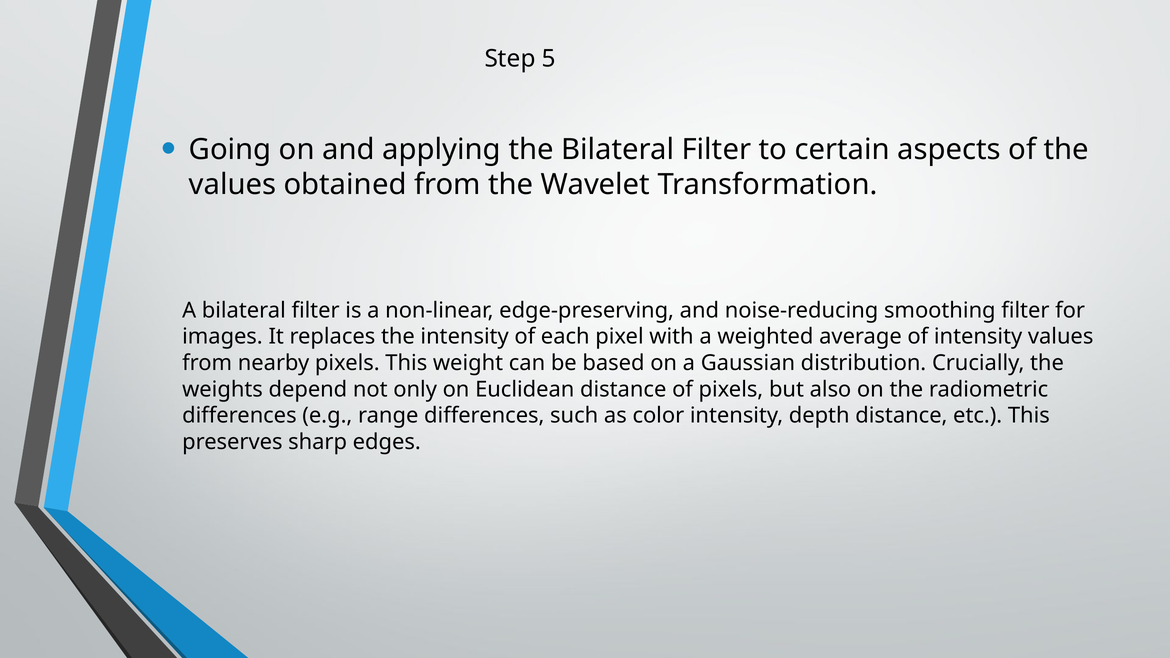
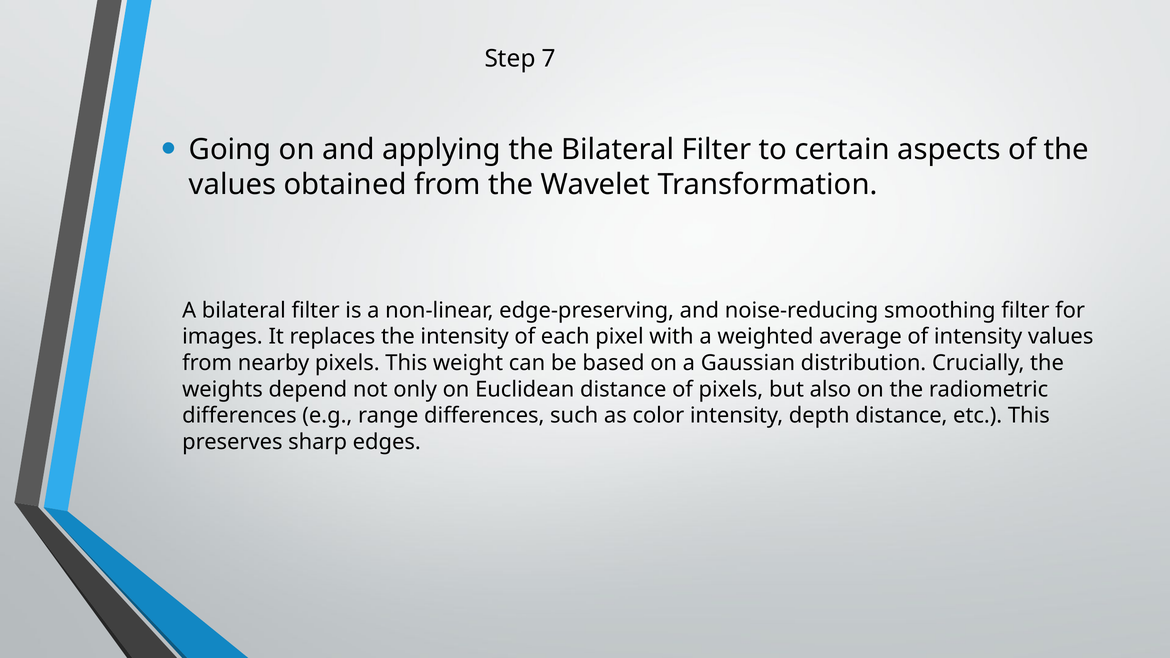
5: 5 -> 7
